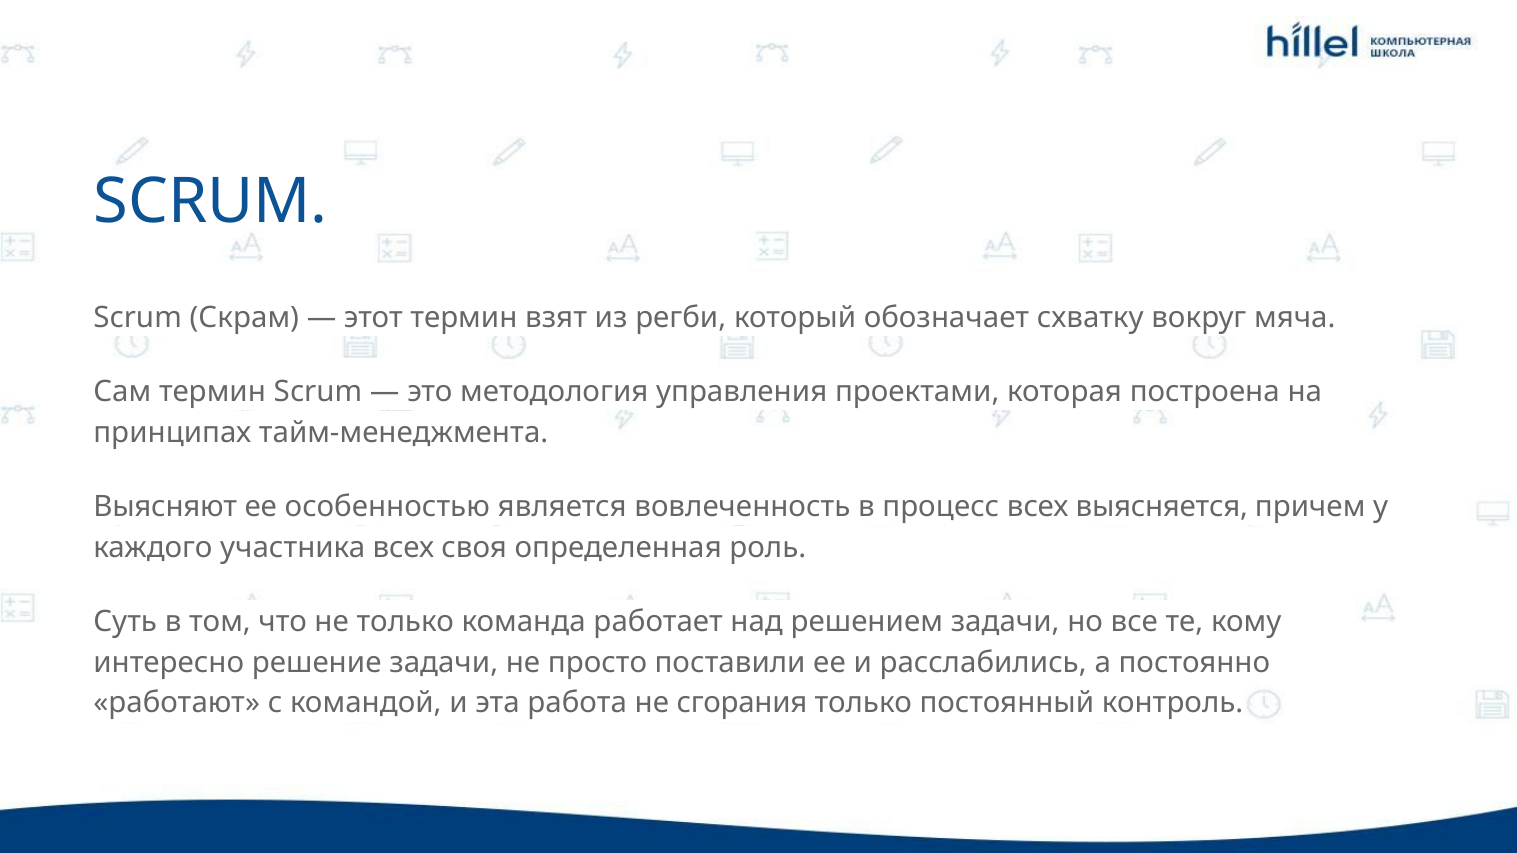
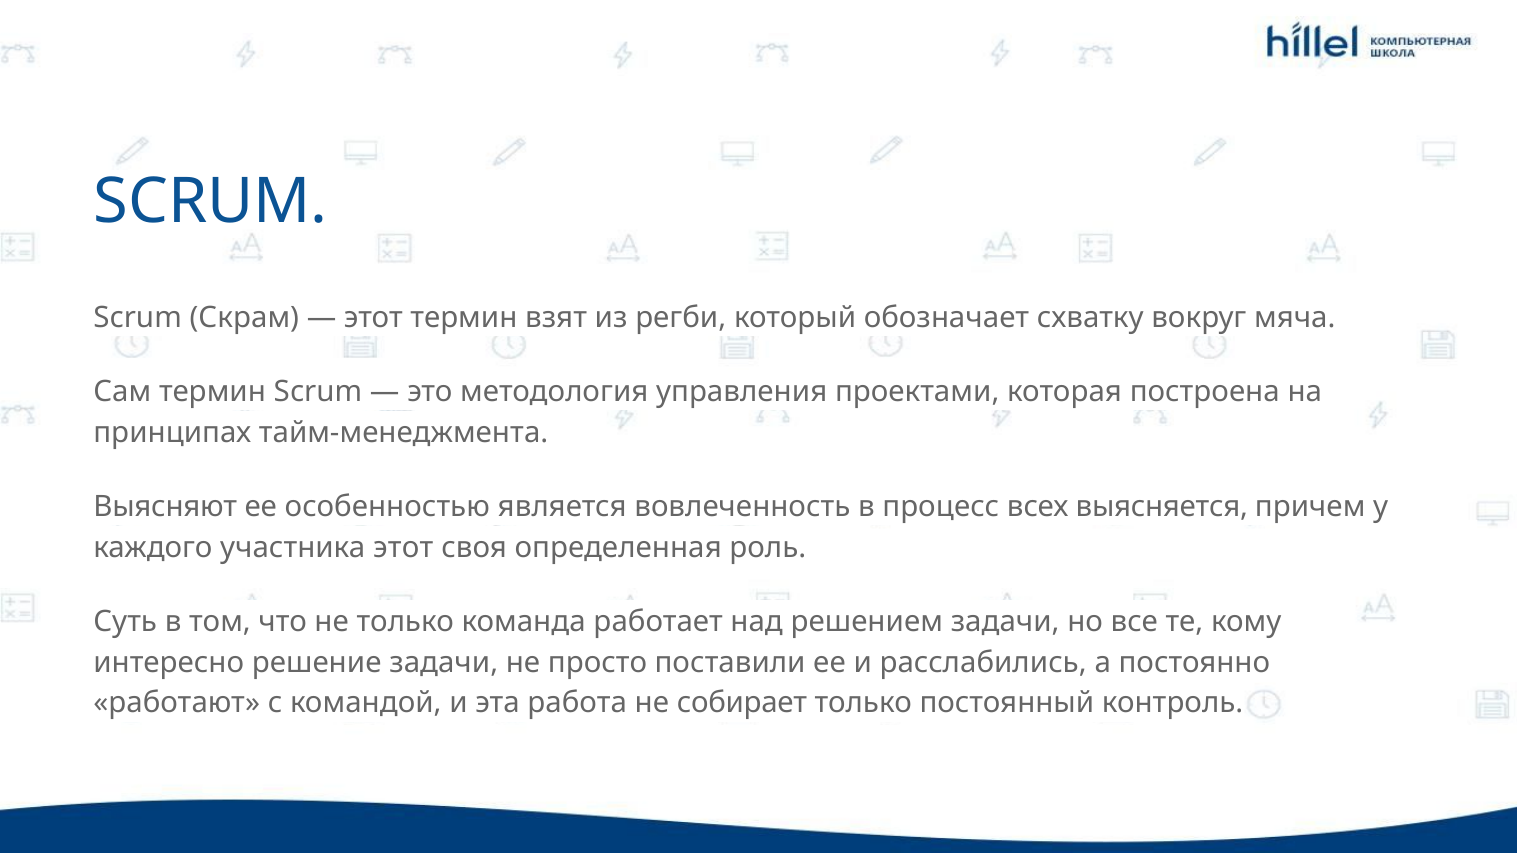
участника всех: всех -> этот
сгорания: сгорания -> собирает
